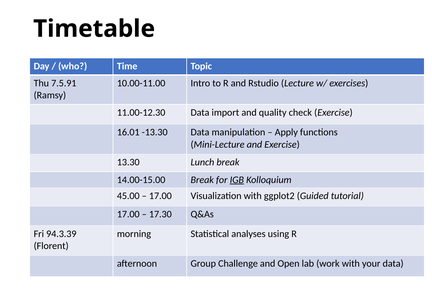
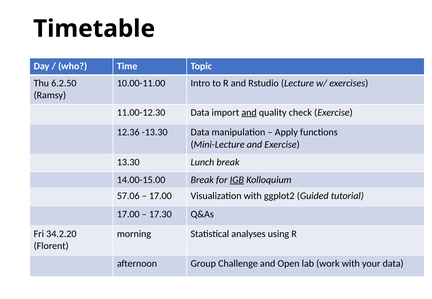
7.5.91: 7.5.91 -> 6.2.50
and at (249, 113) underline: none -> present
16.01: 16.01 -> 12.36
45.00: 45.00 -> 57.06
94.3.39: 94.3.39 -> 34.2.20
